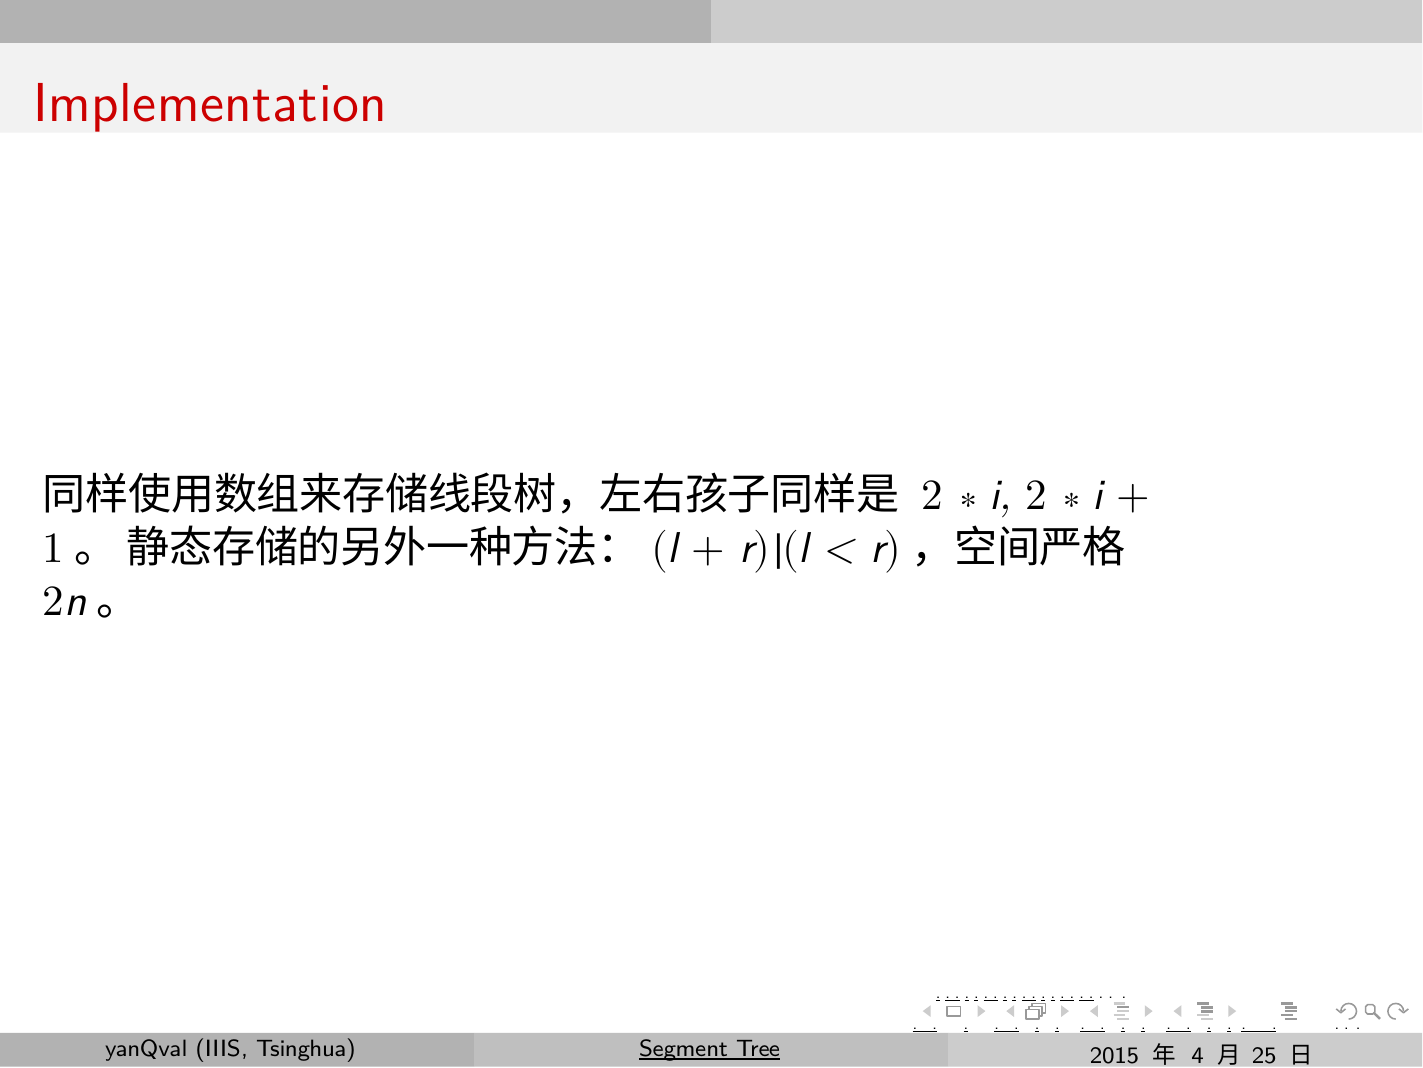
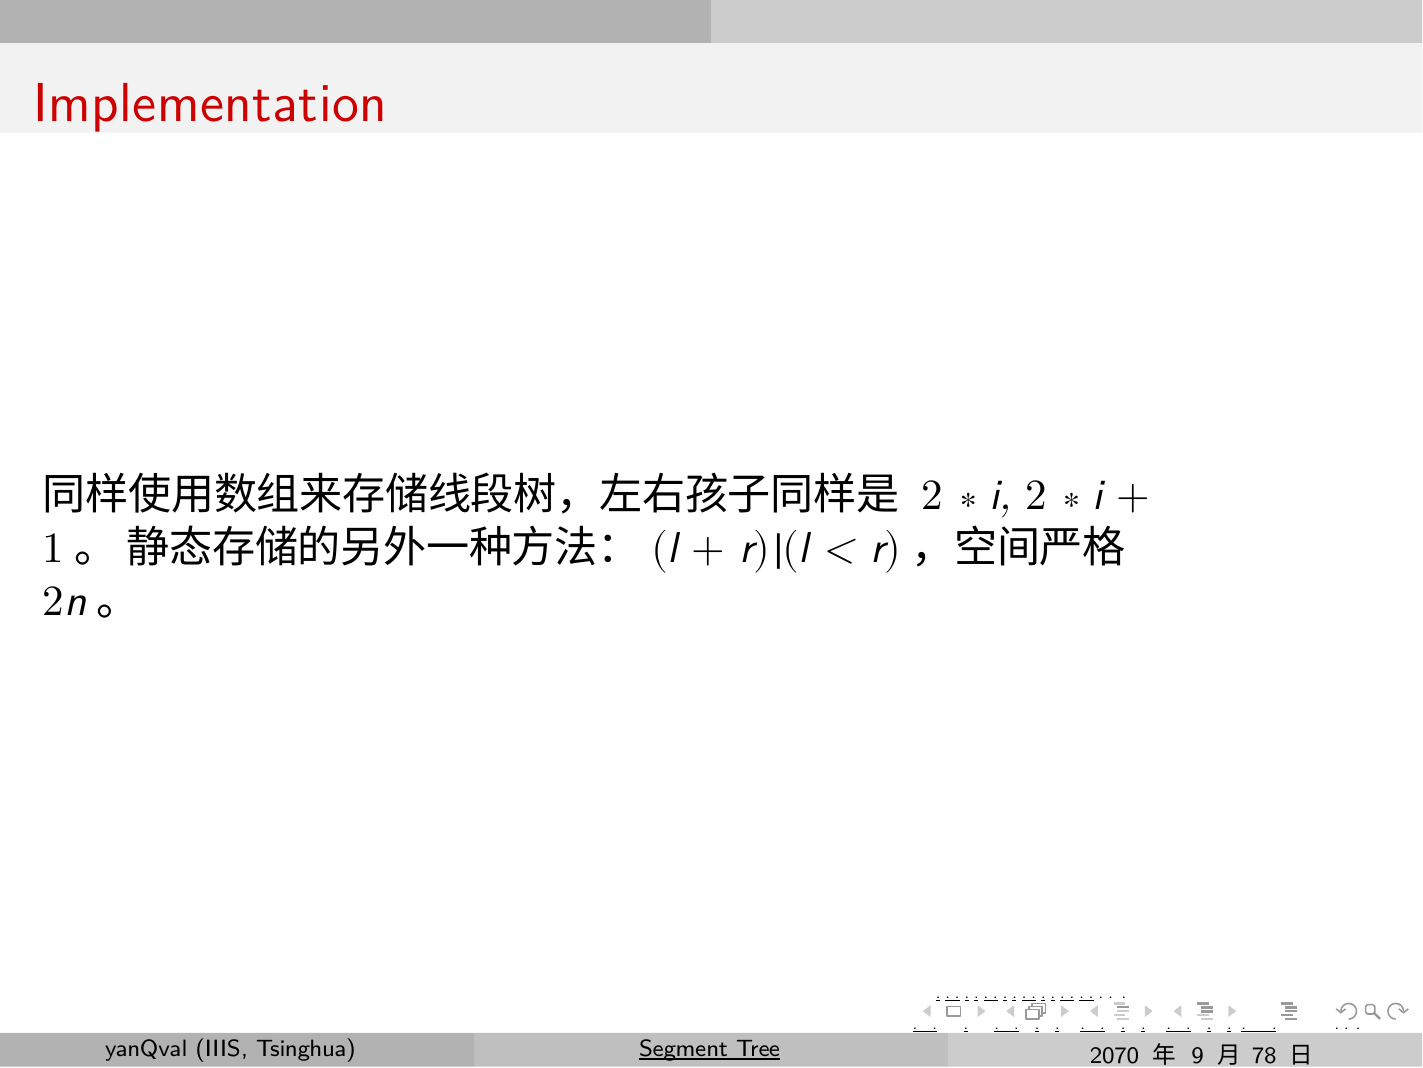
2015: 2015 -> 2070
4 at (1198, 1056): 4 -> 9
25: 25 -> 78
